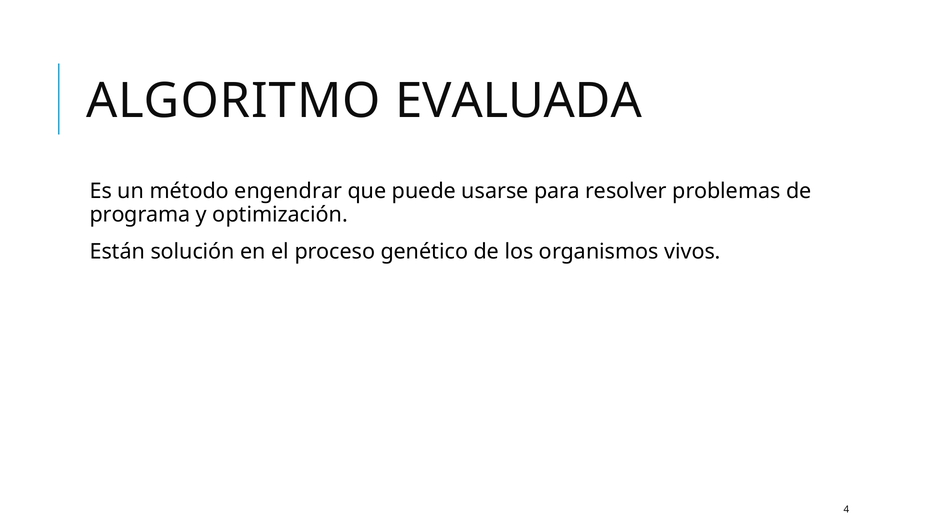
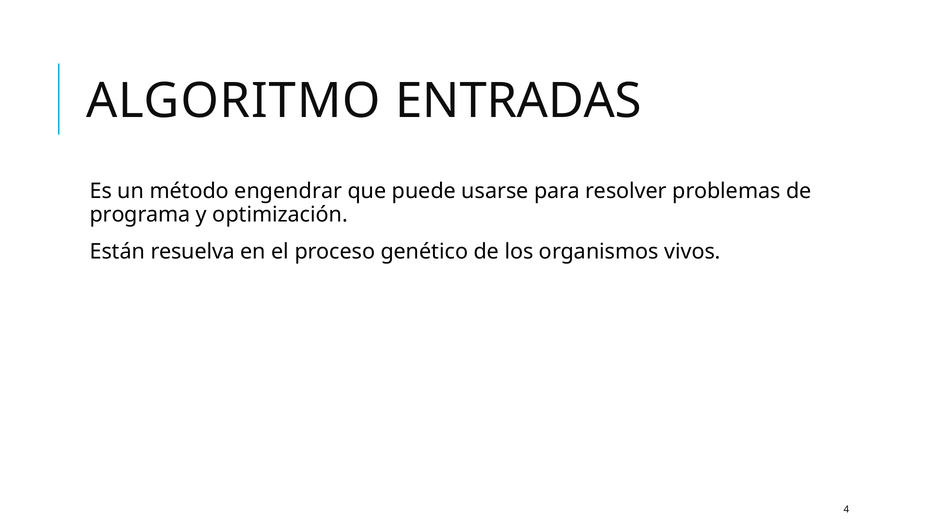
EVALUADA: EVALUADA -> ENTRADAS
solución: solución -> resuelva
